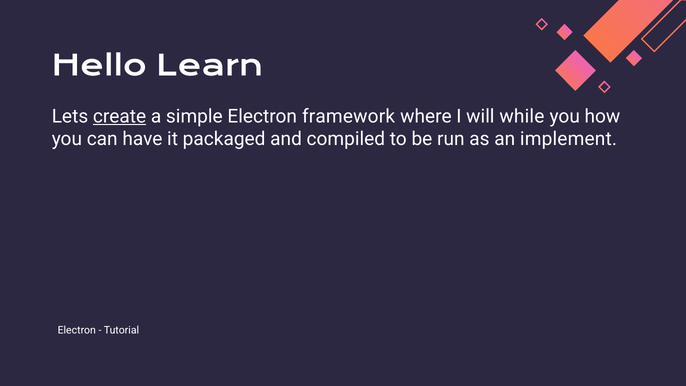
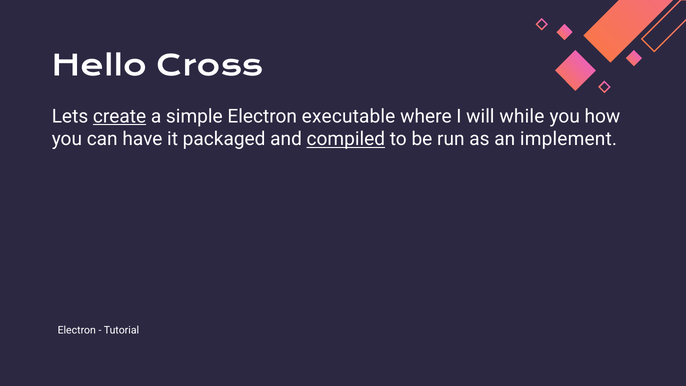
Learn: Learn -> Cross
framework: framework -> executable
compiled underline: none -> present
